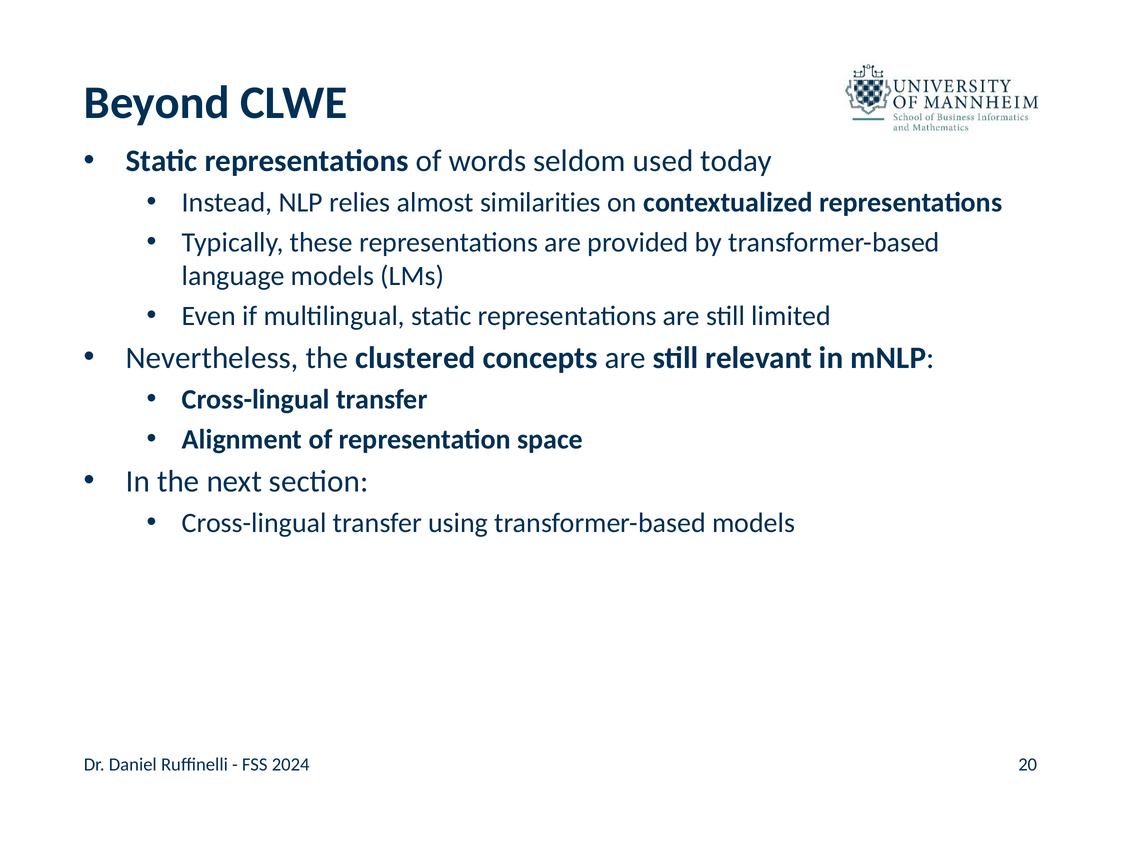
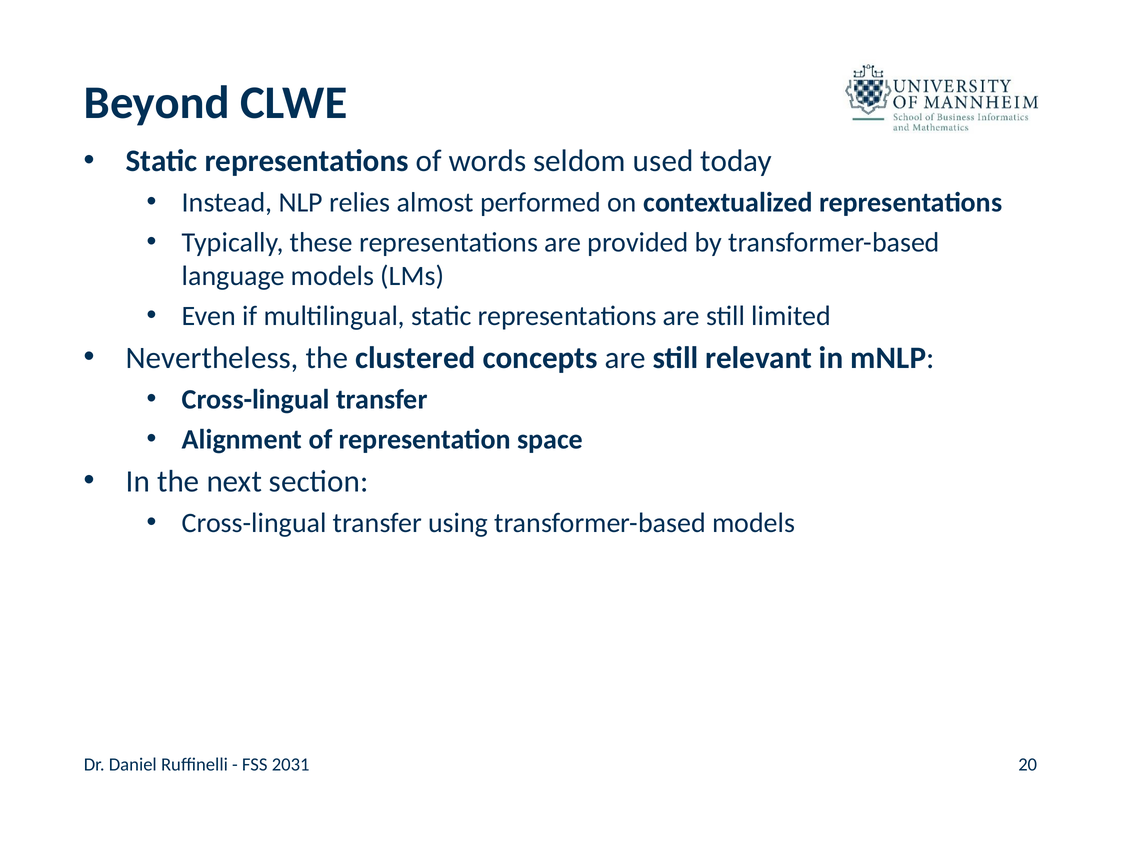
similarities: similarities -> performed
2024: 2024 -> 2031
